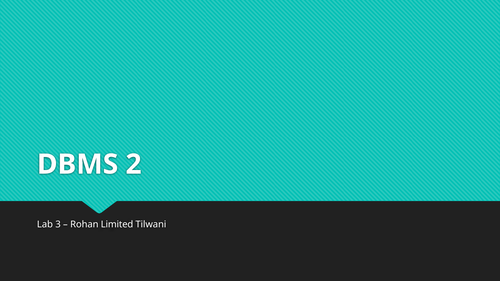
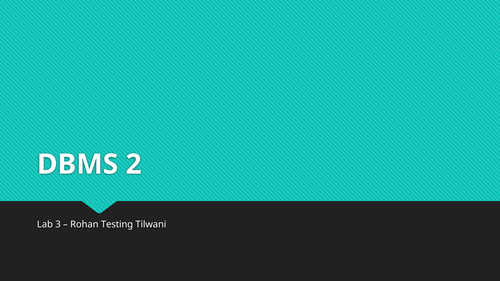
Limited: Limited -> Testing
